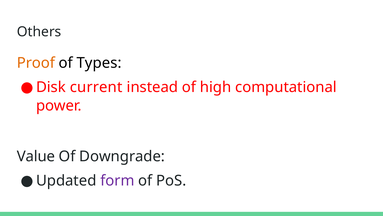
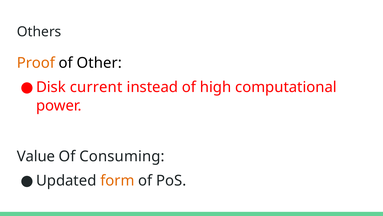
Types: Types -> Other
Downgrade: Downgrade -> Consuming
form colour: purple -> orange
